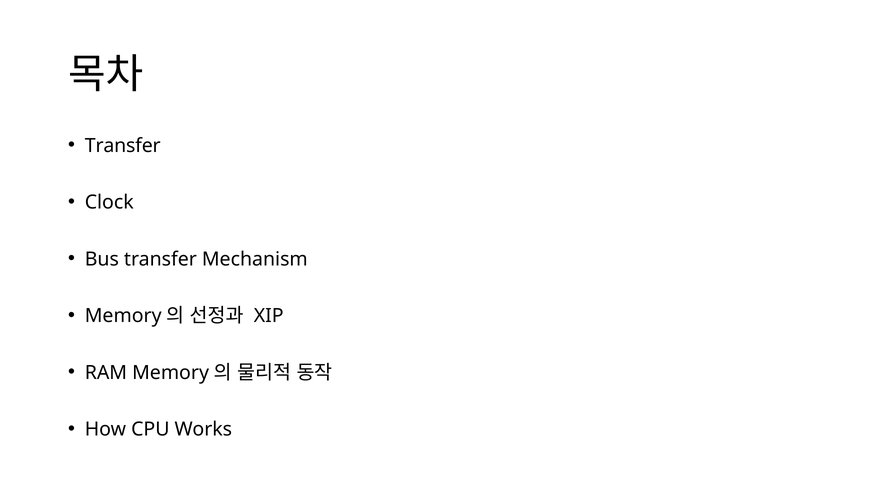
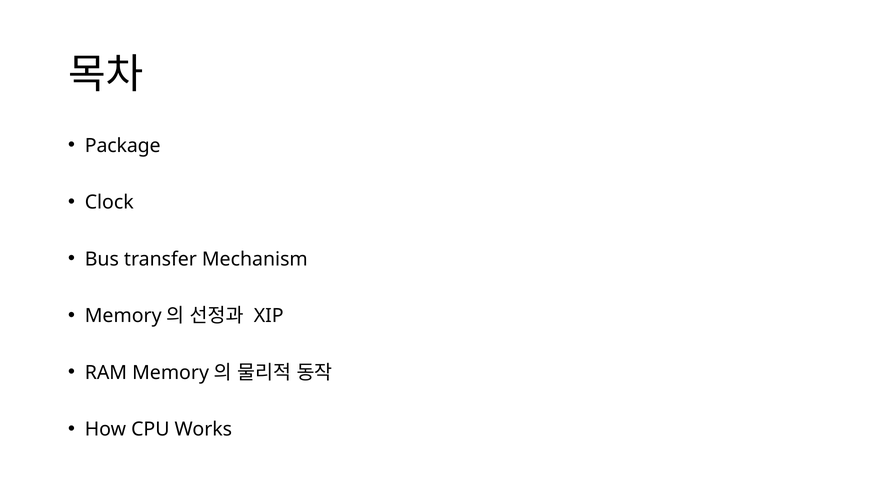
Transfer at (123, 146): Transfer -> Package
